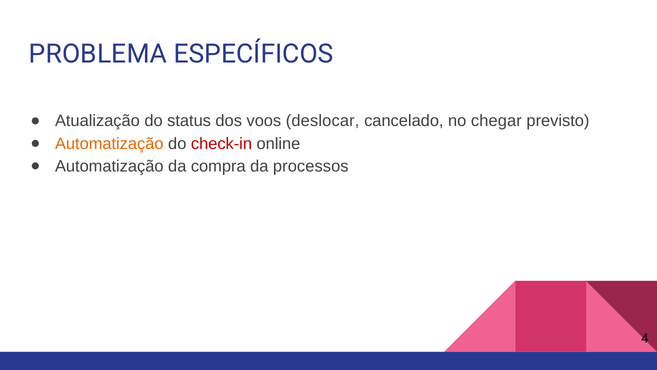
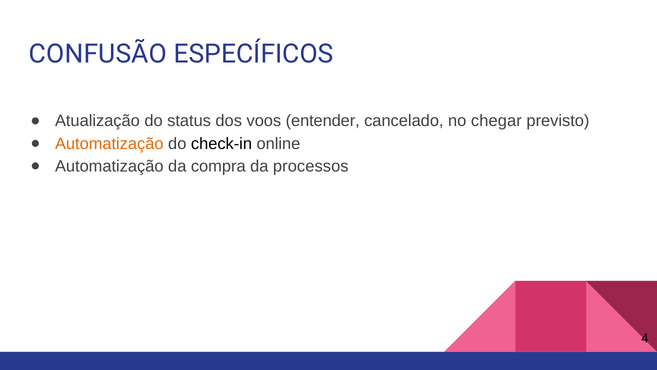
PROBLEMA: PROBLEMA -> CONFUSÃO
deslocar: deslocar -> entender
check-in colour: red -> black
